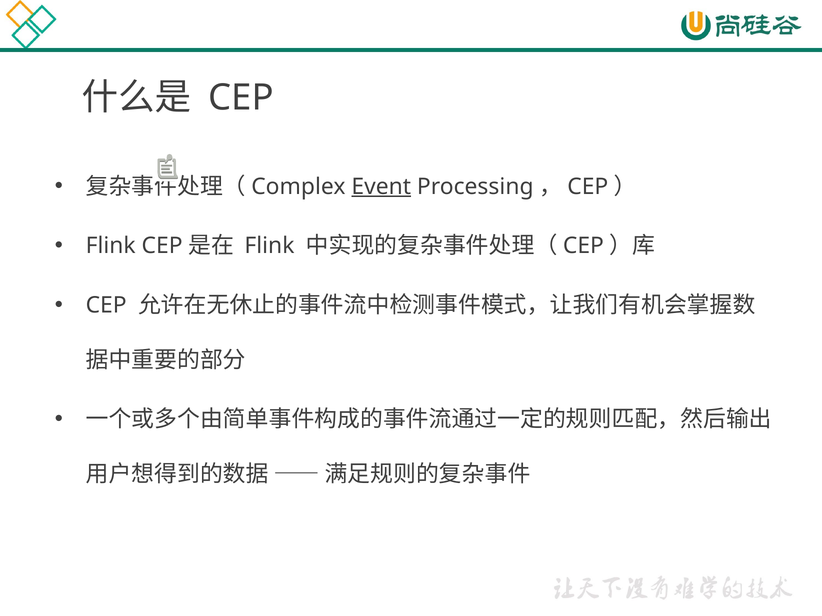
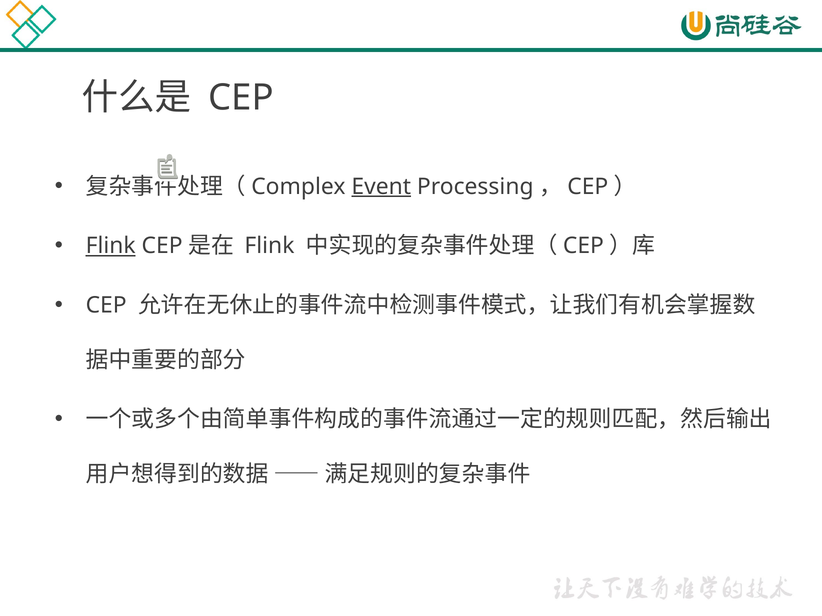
Flink at (111, 246) underline: none -> present
